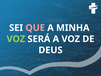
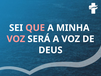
VOZ at (16, 39) colour: light green -> pink
